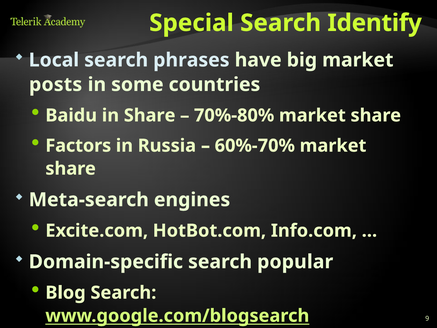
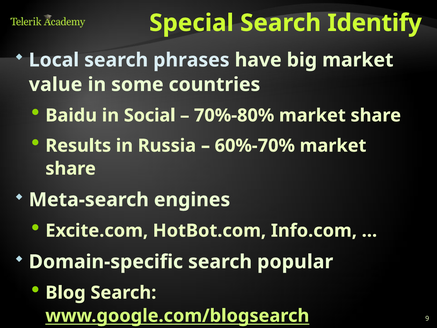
posts: posts -> value
in Share: Share -> Social
Factors: Factors -> Results
